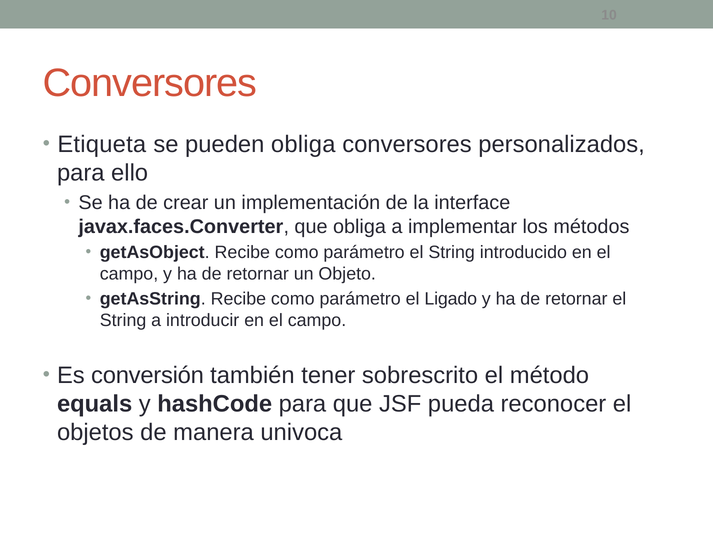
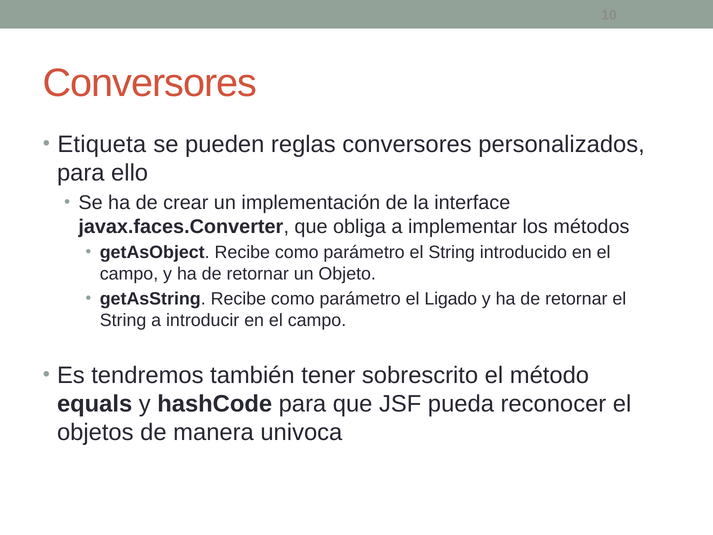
pueden obliga: obliga -> reglas
conversión: conversión -> tendremos
